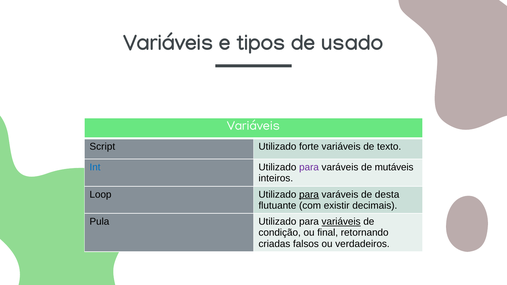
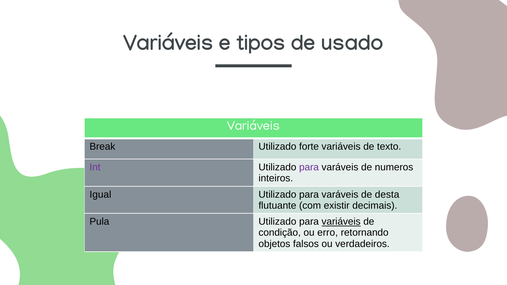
Script: Script -> Break
Int colour: blue -> purple
mutáveis: mutáveis -> numeros
Loop: Loop -> Igual
para at (309, 195) underline: present -> none
final: final -> erro
criadas: criadas -> objetos
